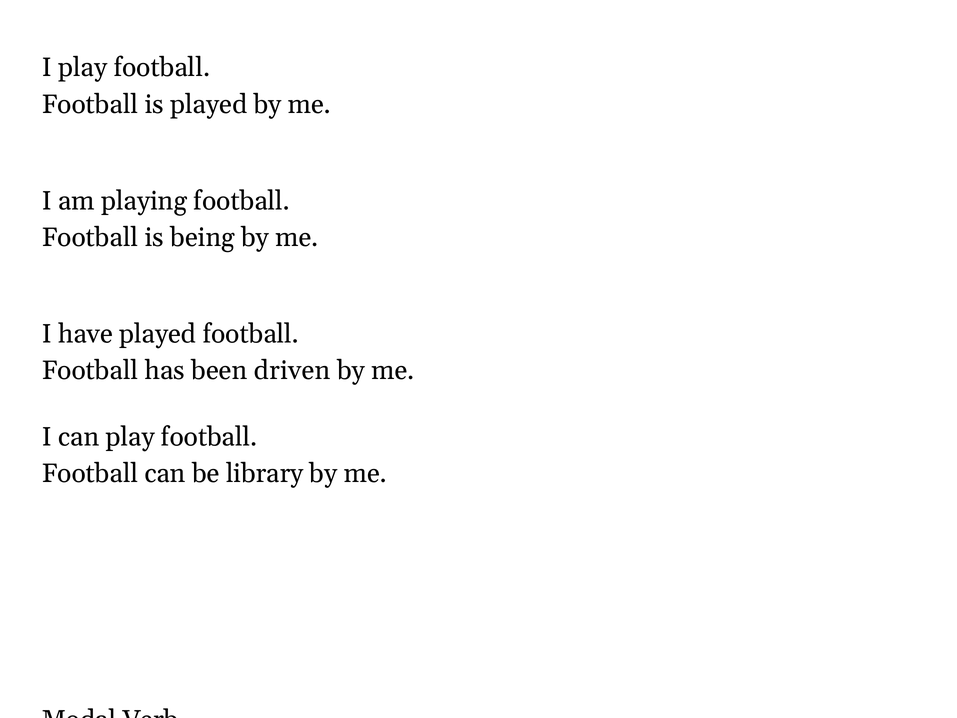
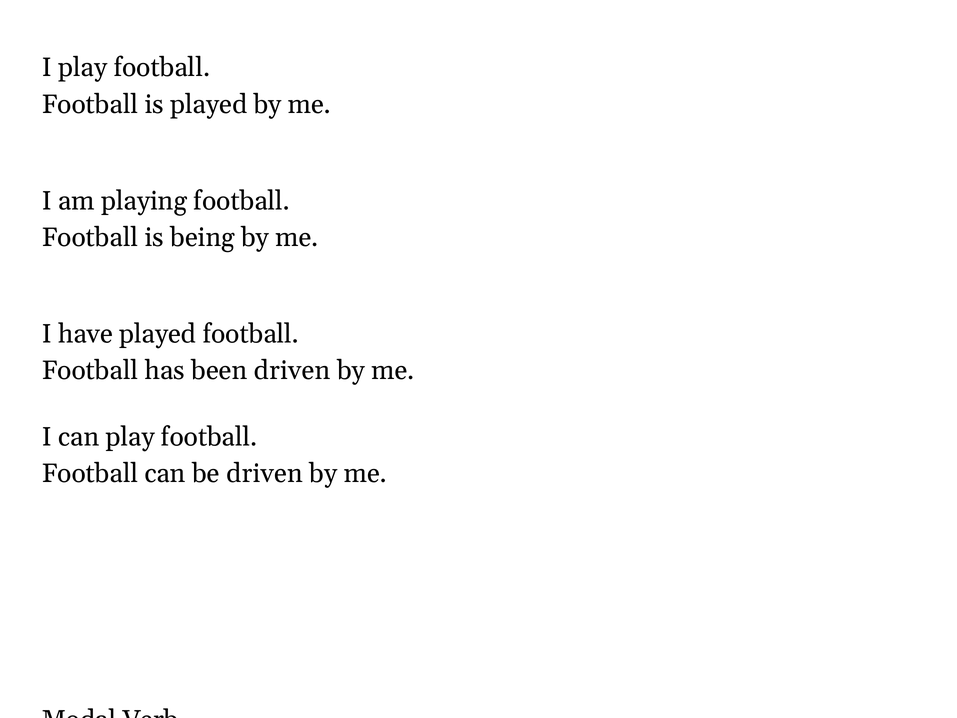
Football can be library: library -> driven
